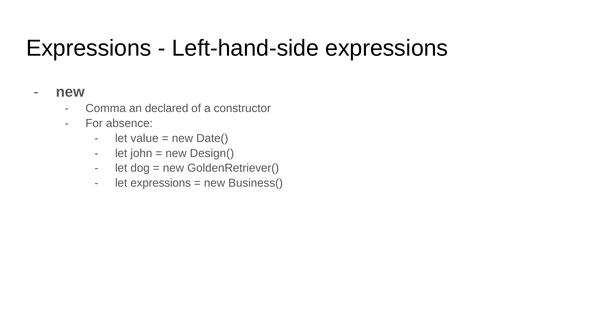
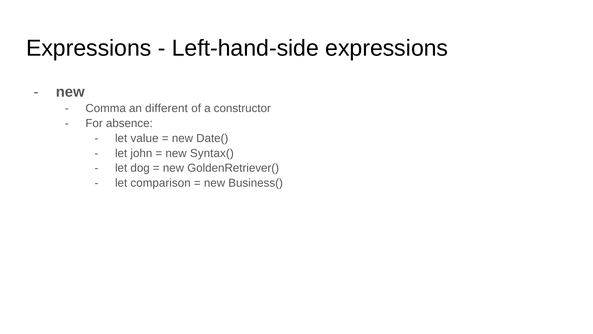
declared: declared -> different
Design(: Design( -> Syntax(
let expressions: expressions -> comparison
